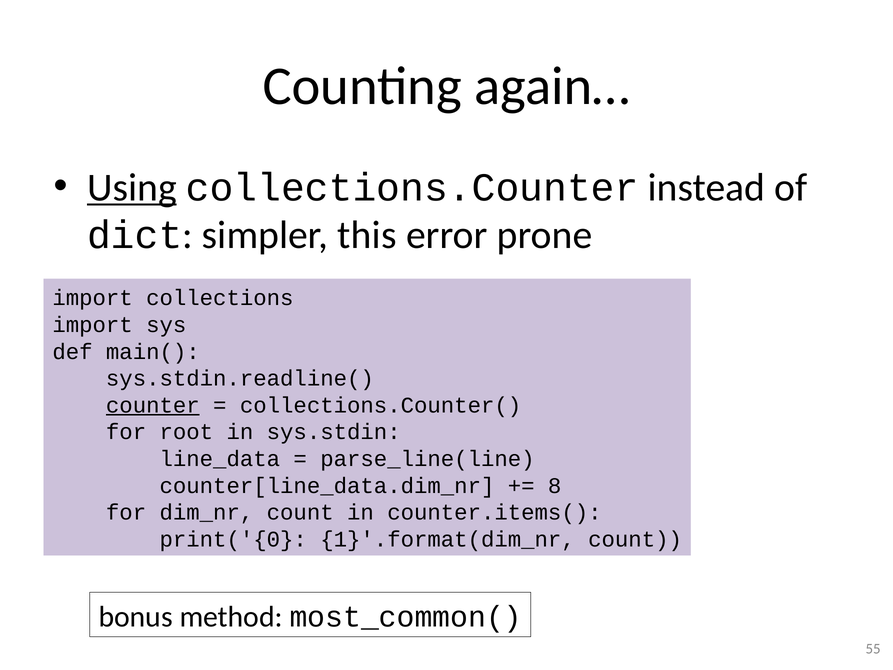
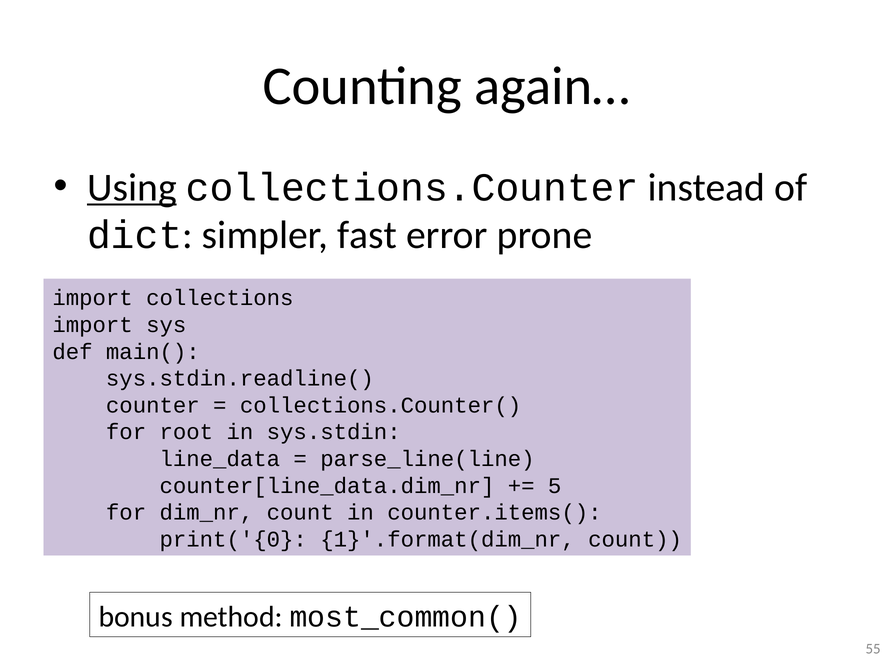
this: this -> fast
counter underline: present -> none
8: 8 -> 5
